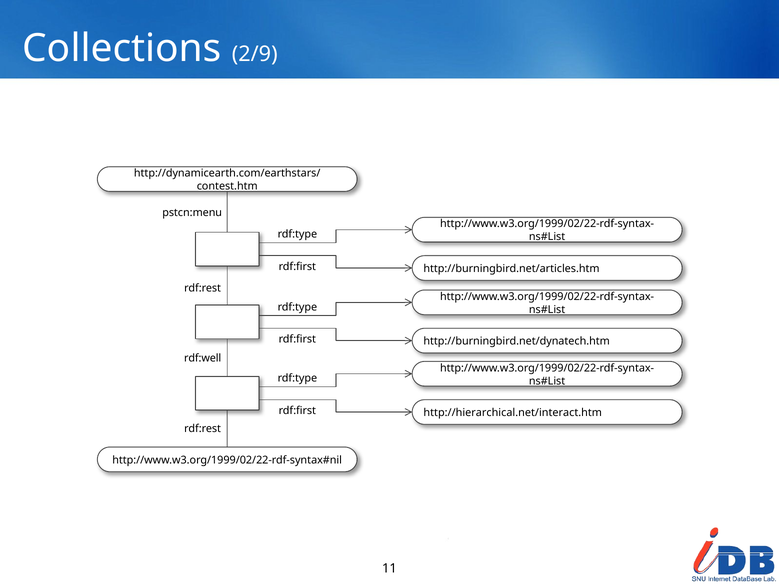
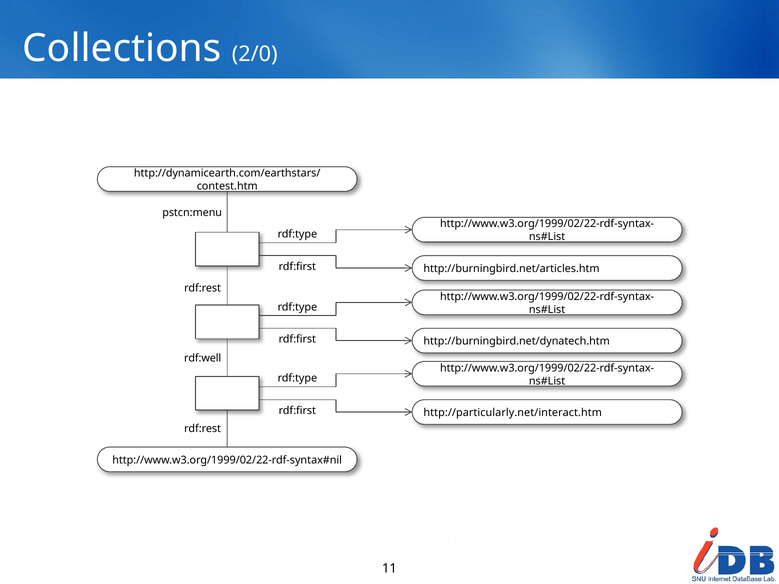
2/9: 2/9 -> 2/0
http://hierarchical.net/interact.htm: http://hierarchical.net/interact.htm -> http://particularly.net/interact.htm
